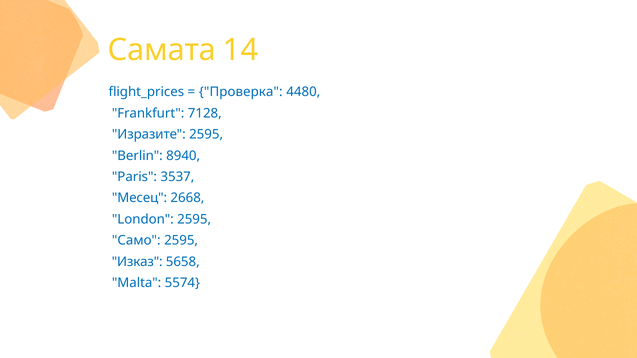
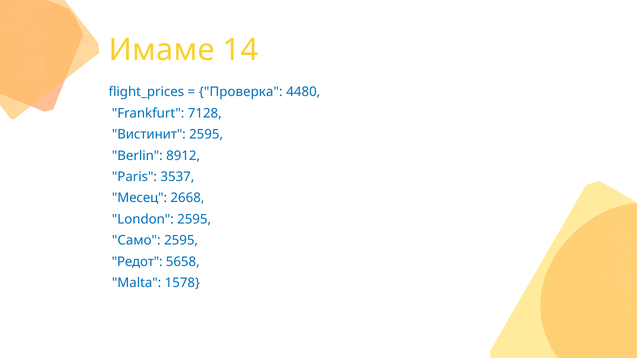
Самата: Самата -> Имаме
Изразите: Изразите -> Вистинит
8940: 8940 -> 8912
Изказ: Изказ -> Редот
5574: 5574 -> 1578
